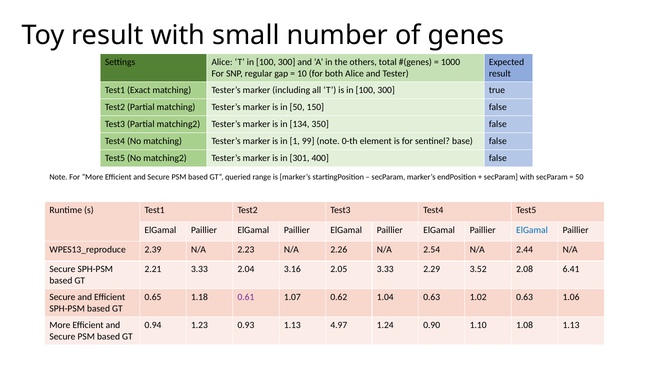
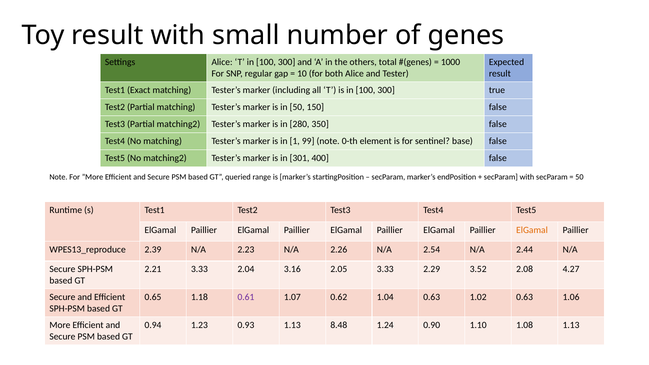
134: 134 -> 280
ElGamal at (532, 230) colour: blue -> orange
6.41: 6.41 -> 4.27
4.97: 4.97 -> 8.48
